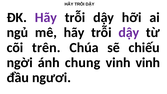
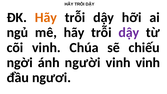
Hãy at (46, 17) colour: purple -> orange
cõi trên: trên -> vinh
chung: chung -> người
